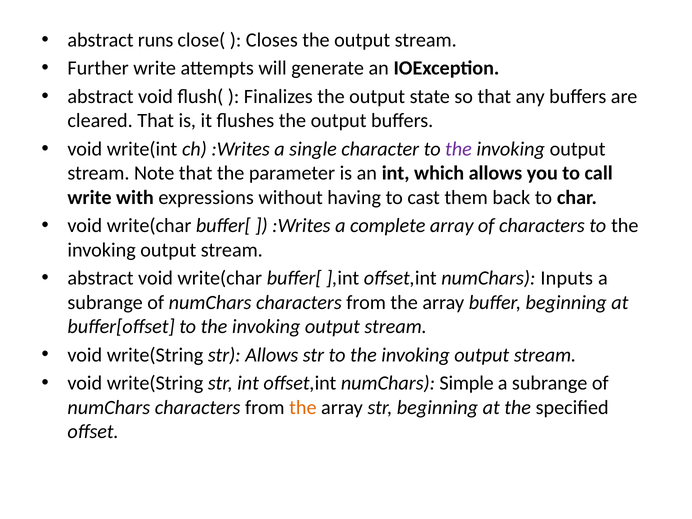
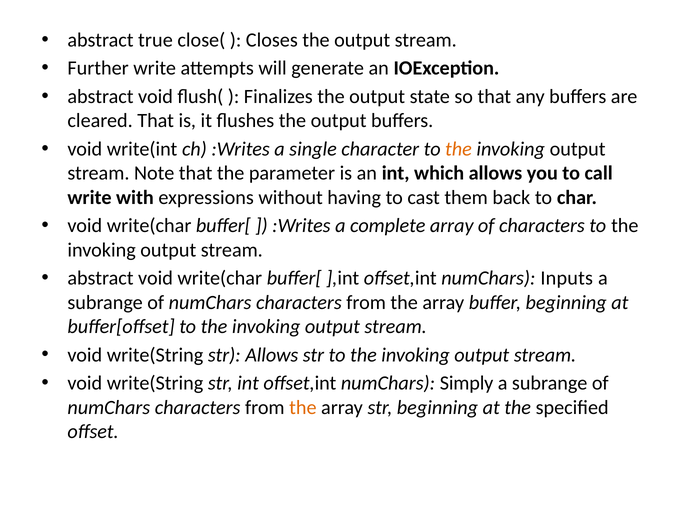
runs: runs -> true
the at (458, 149) colour: purple -> orange
Simple: Simple -> Simply
